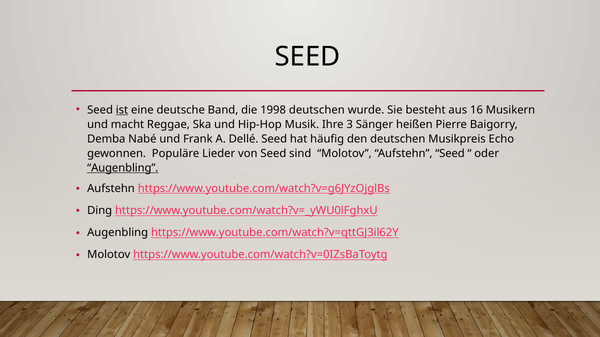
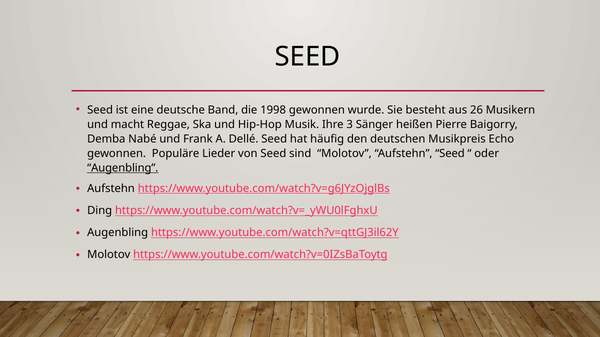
ist underline: present -> none
1998 deutschen: deutschen -> gewonnen
16: 16 -> 26
